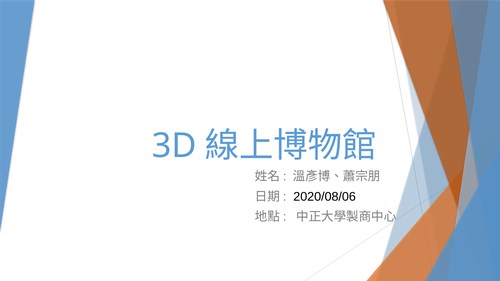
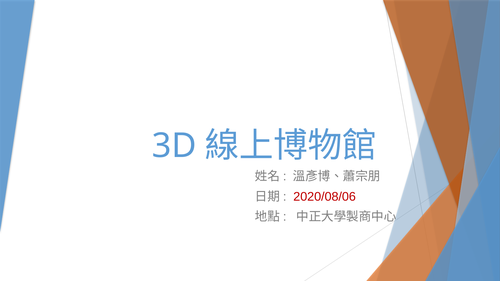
2020/08/06 colour: black -> red
